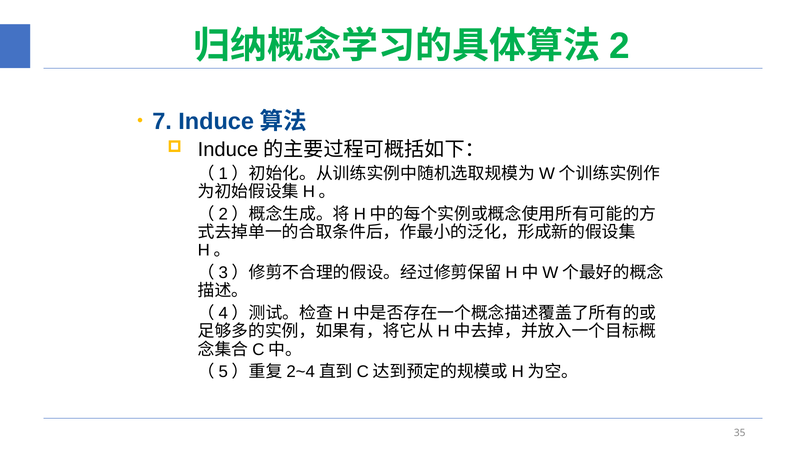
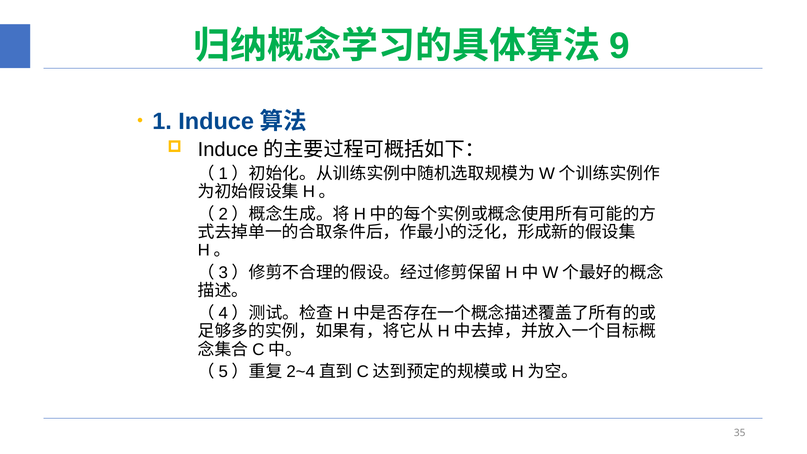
2: 2 -> 9
7: 7 -> 1
